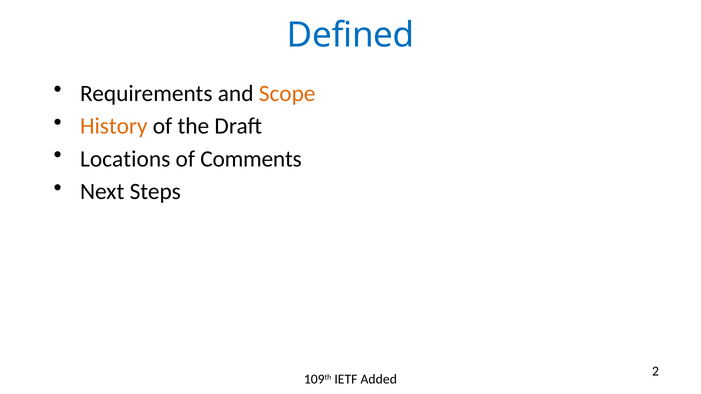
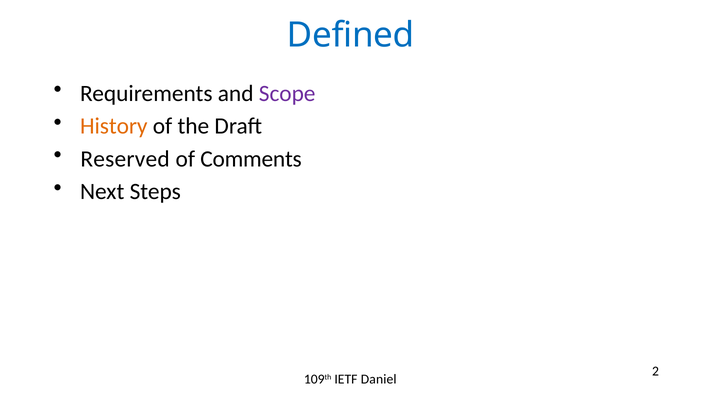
Scope colour: orange -> purple
Locations: Locations -> Reserved
Added: Added -> Daniel
